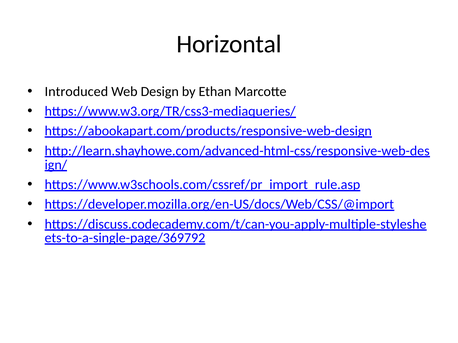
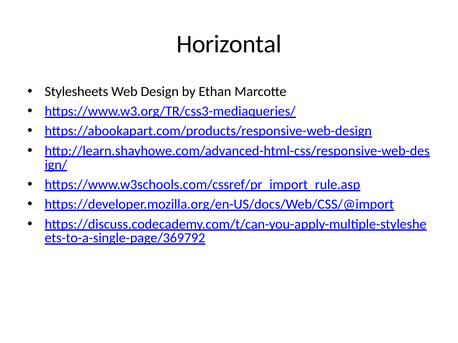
Introduced: Introduced -> Stylesheets
